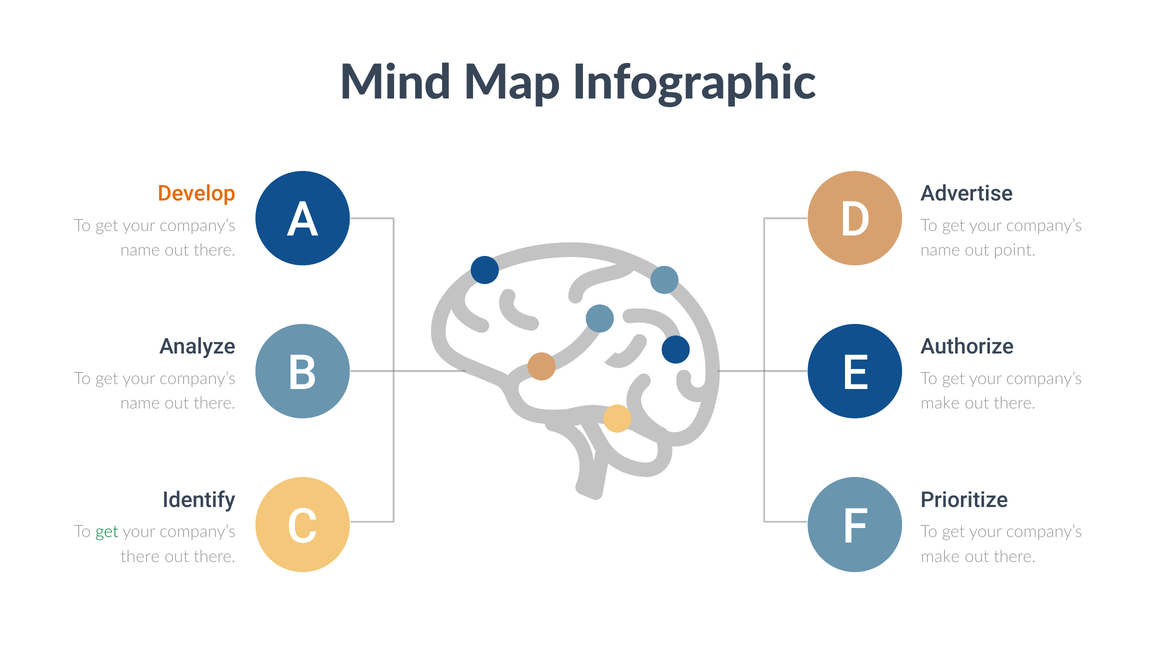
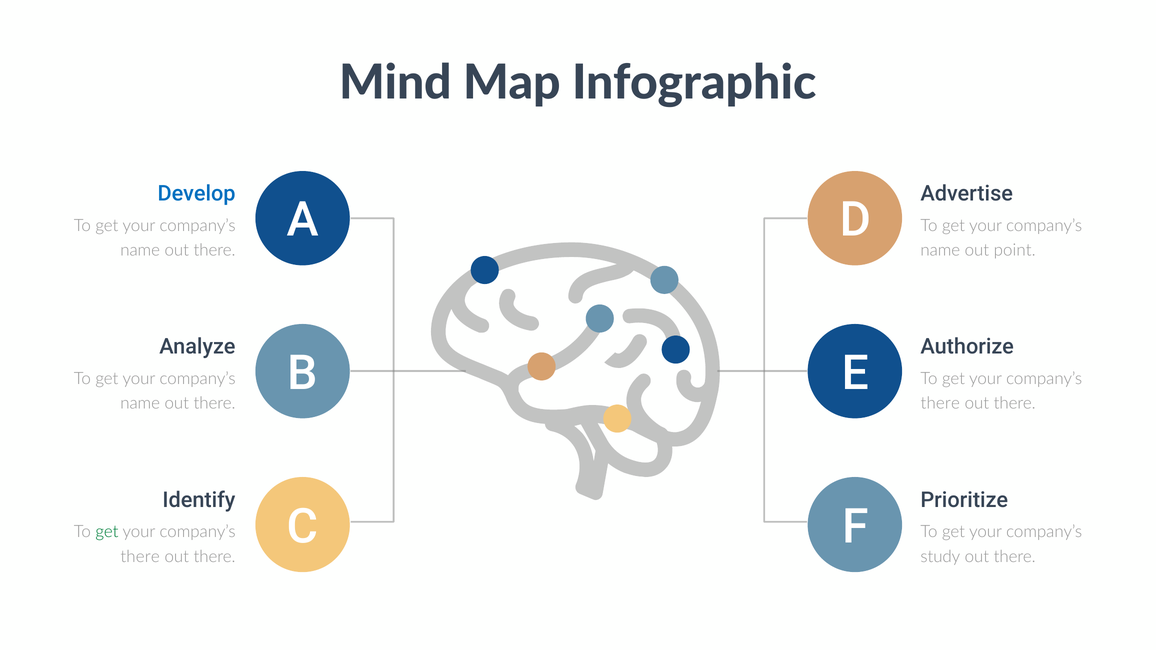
Develop colour: orange -> blue
make at (940, 403): make -> there
make at (940, 557): make -> study
